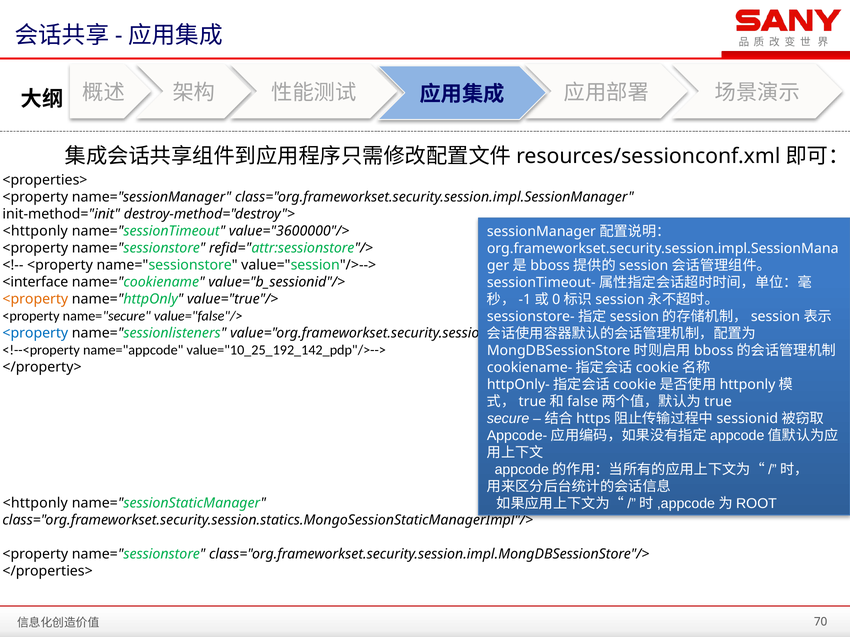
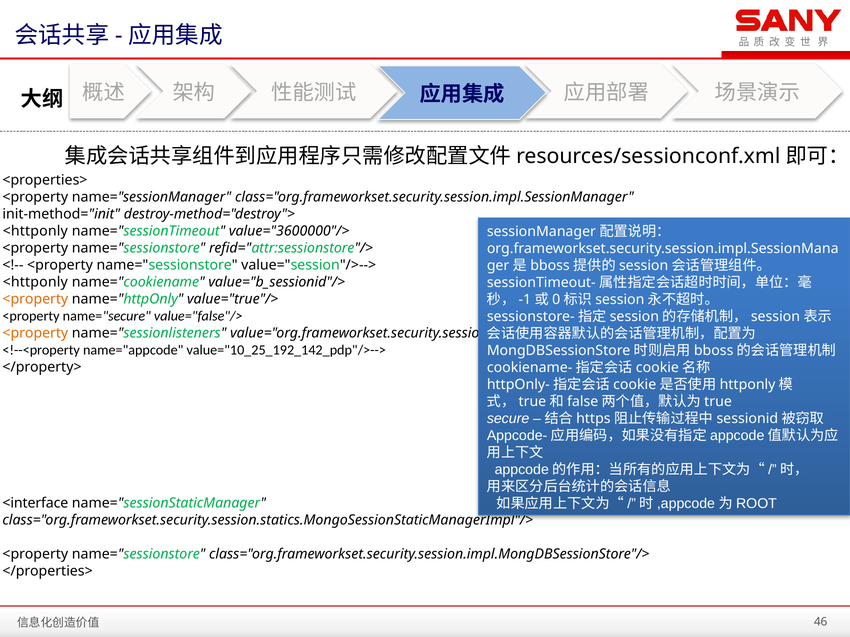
<interface at (35, 282): <interface -> <httponly
<property at (35, 333) colour: blue -> orange
<httponly at (35, 503): <httponly -> <interface
70: 70 -> 46
